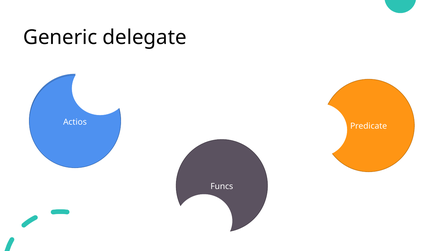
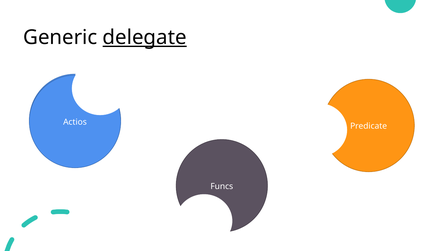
delegate underline: none -> present
